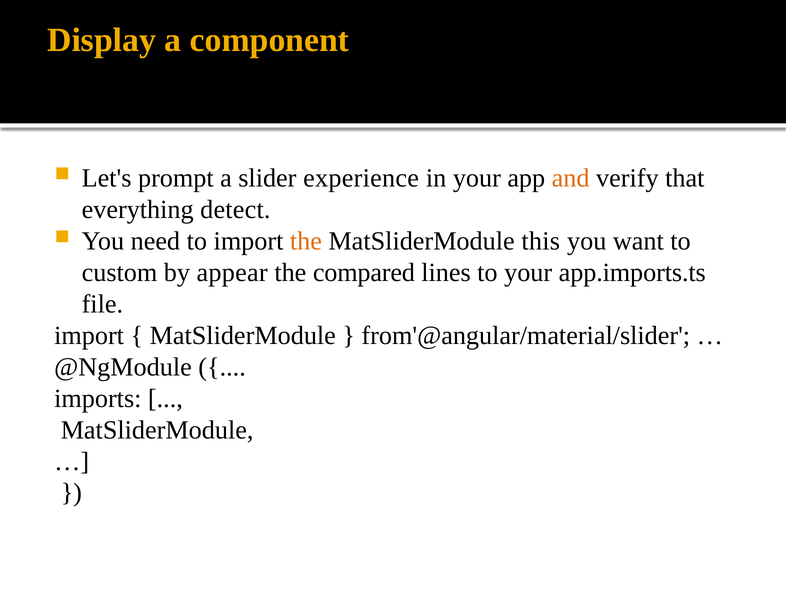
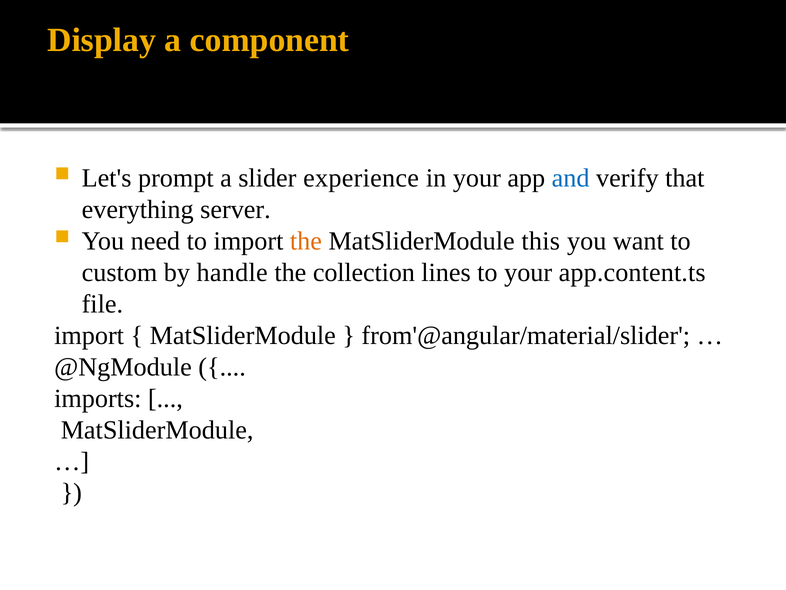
and colour: orange -> blue
detect: detect -> server
appear: appear -> handle
compared: compared -> collection
app.imports.ts: app.imports.ts -> app.content.ts
